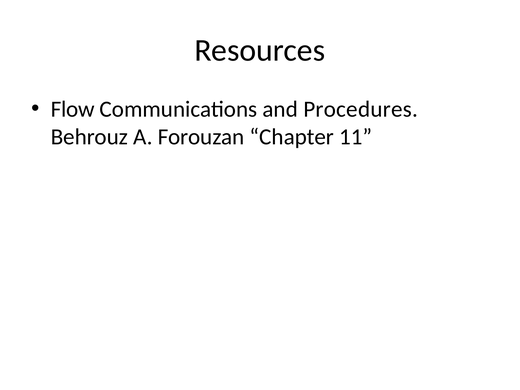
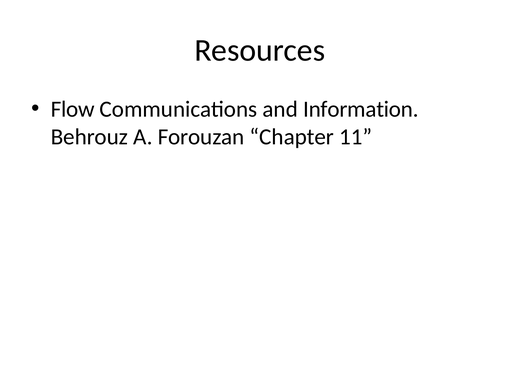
Procedures: Procedures -> Information
